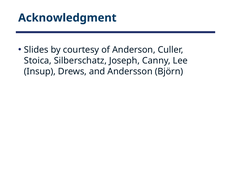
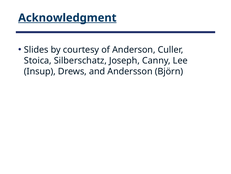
Acknowledgment underline: none -> present
